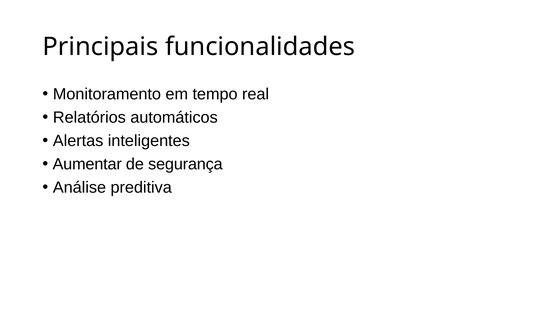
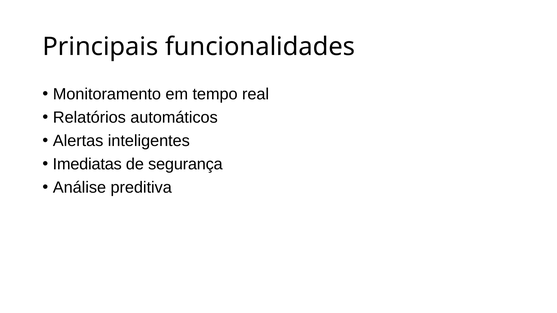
Aumentar: Aumentar -> Imediatas
